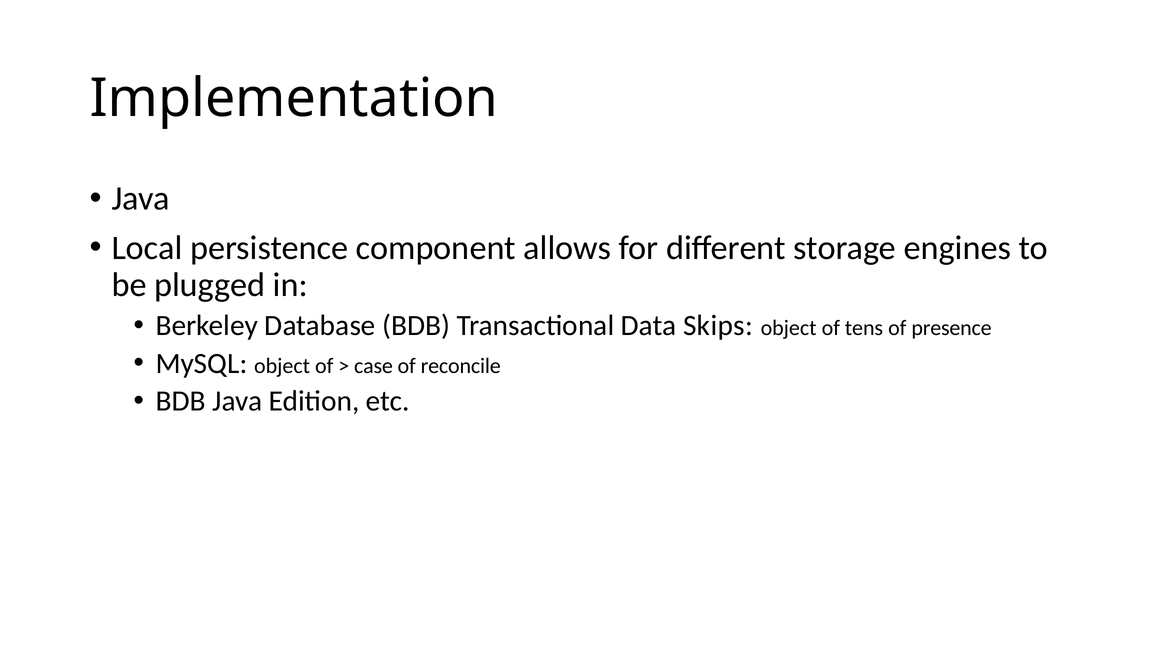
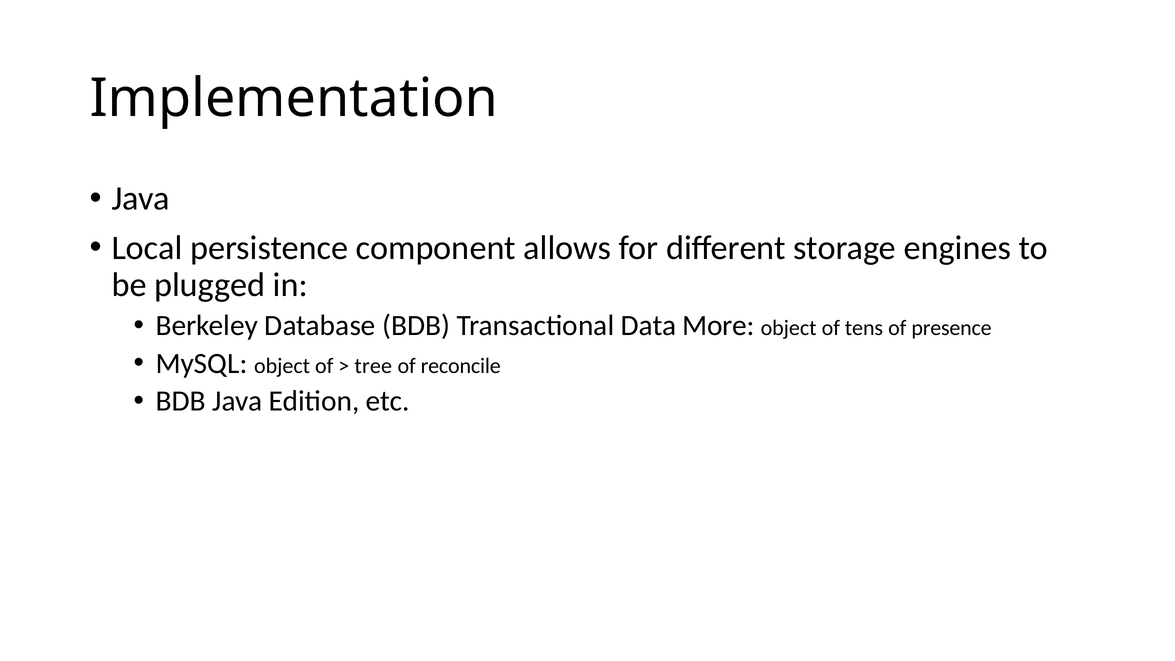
Skips: Skips -> More
case: case -> tree
